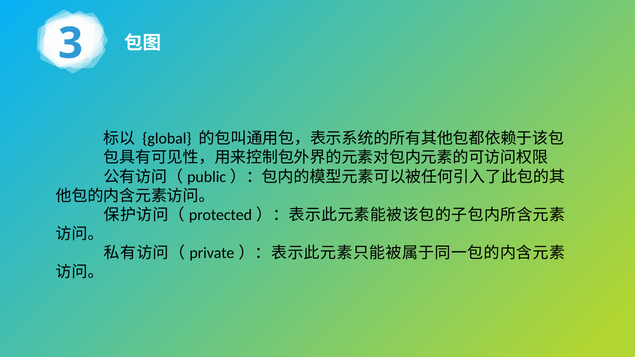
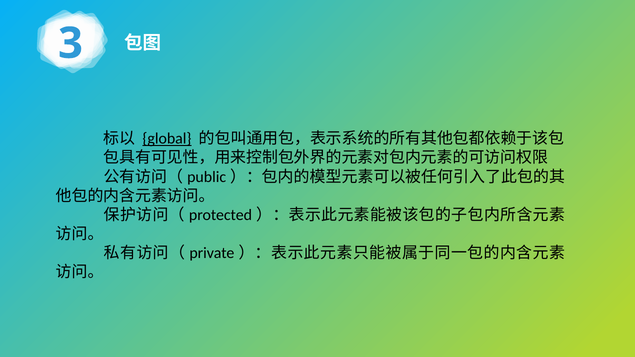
global underline: none -> present
